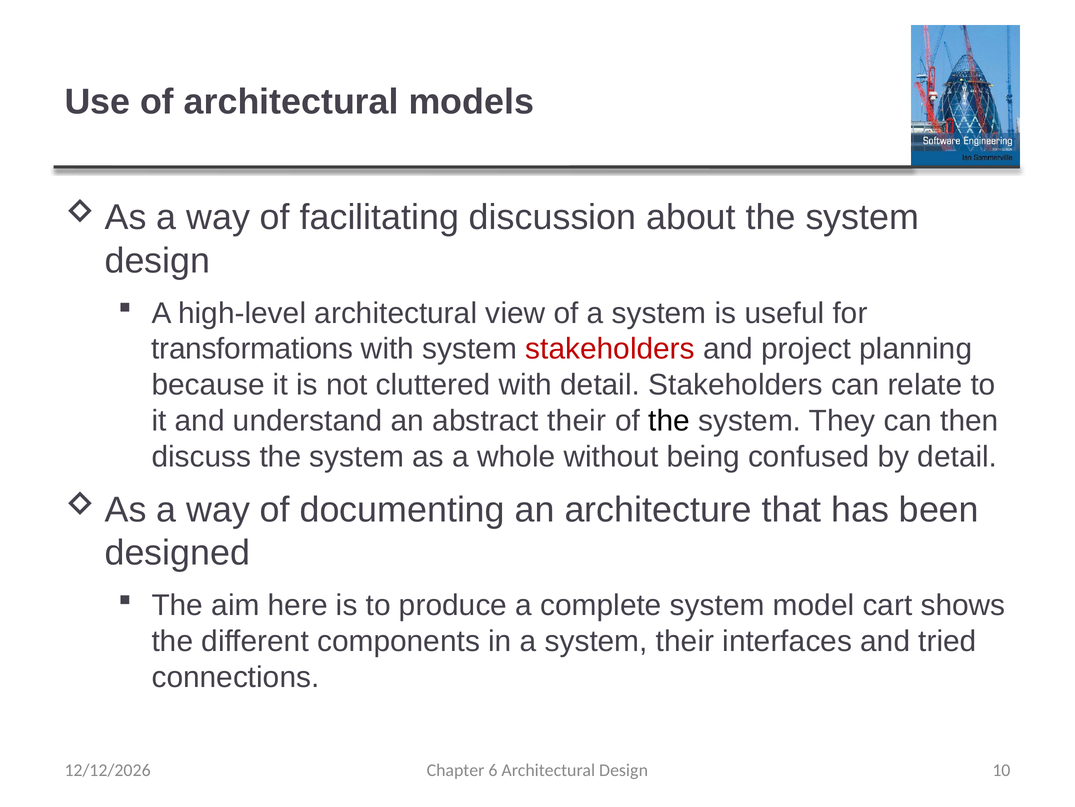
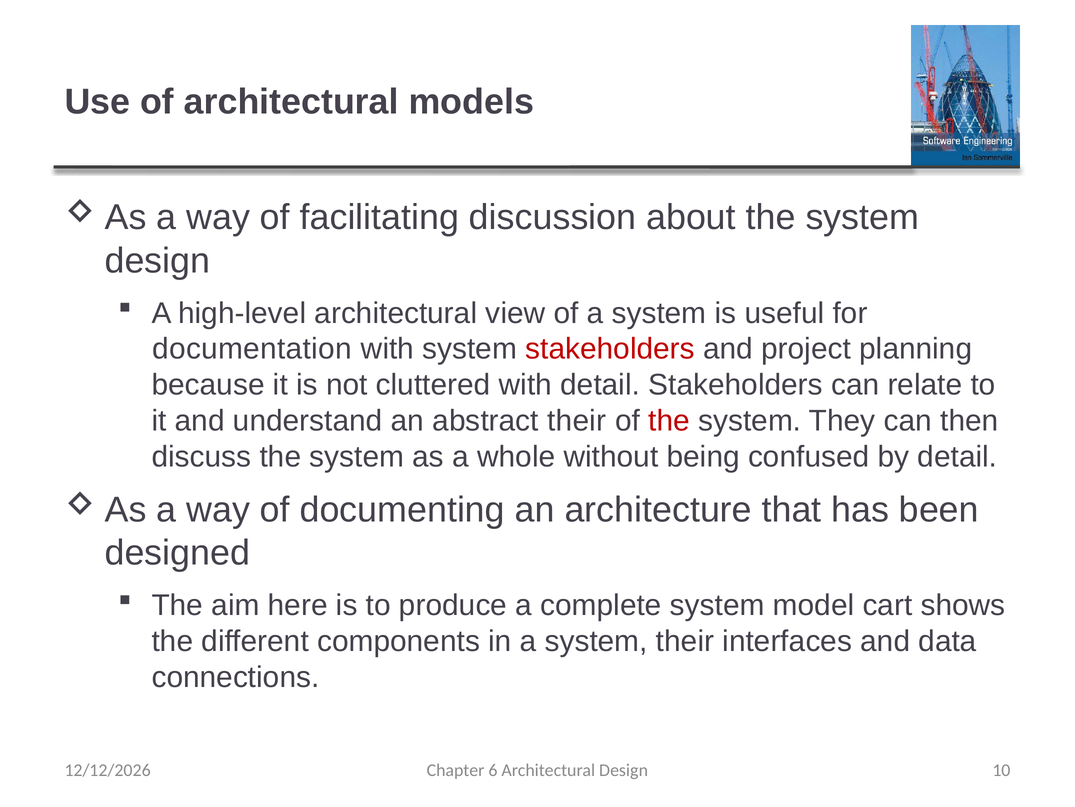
transformations: transformations -> documentation
the at (669, 420) colour: black -> red
tried: tried -> data
